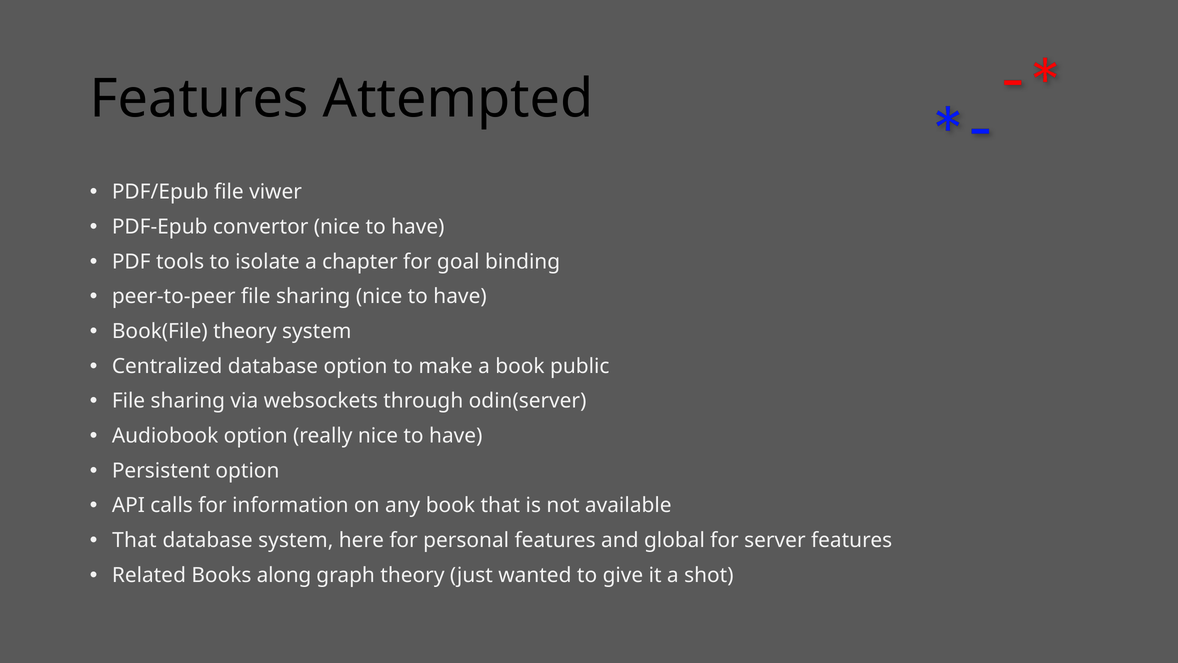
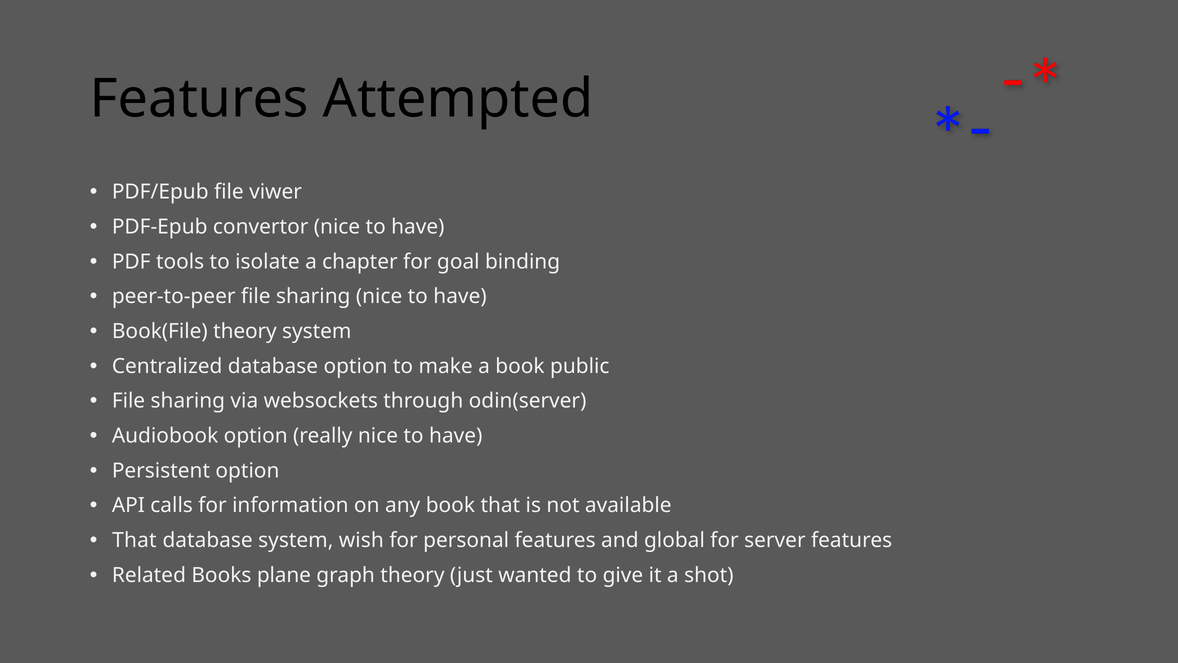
here: here -> wish
along: along -> plane
